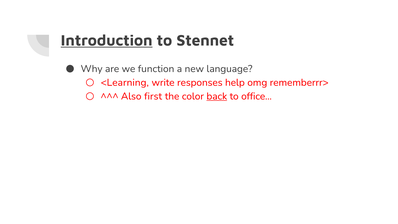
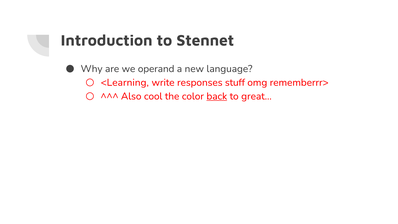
Introduction underline: present -> none
function: function -> operand
help: help -> stuff
first: first -> cool
office: office -> great
